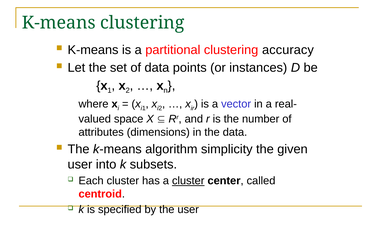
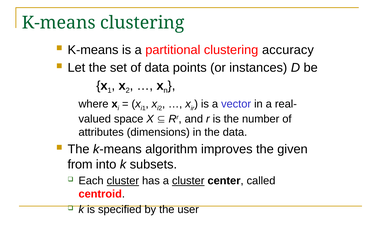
simplicity: simplicity -> improves
user at (80, 164): user -> from
cluster at (123, 181) underline: none -> present
